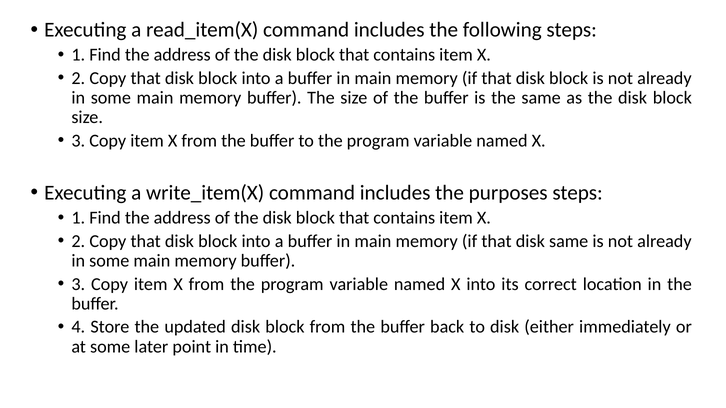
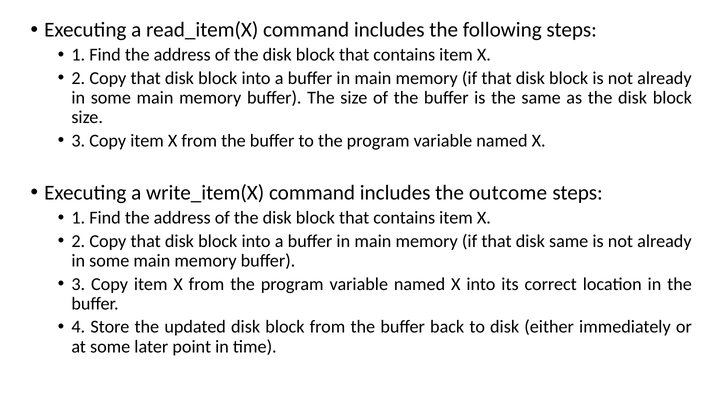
purposes: purposes -> outcome
